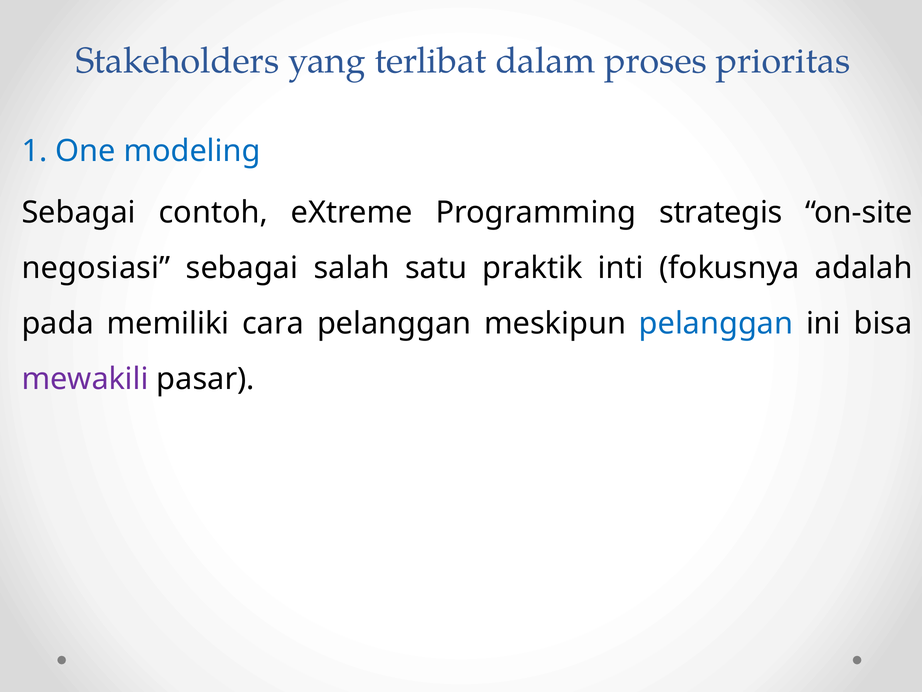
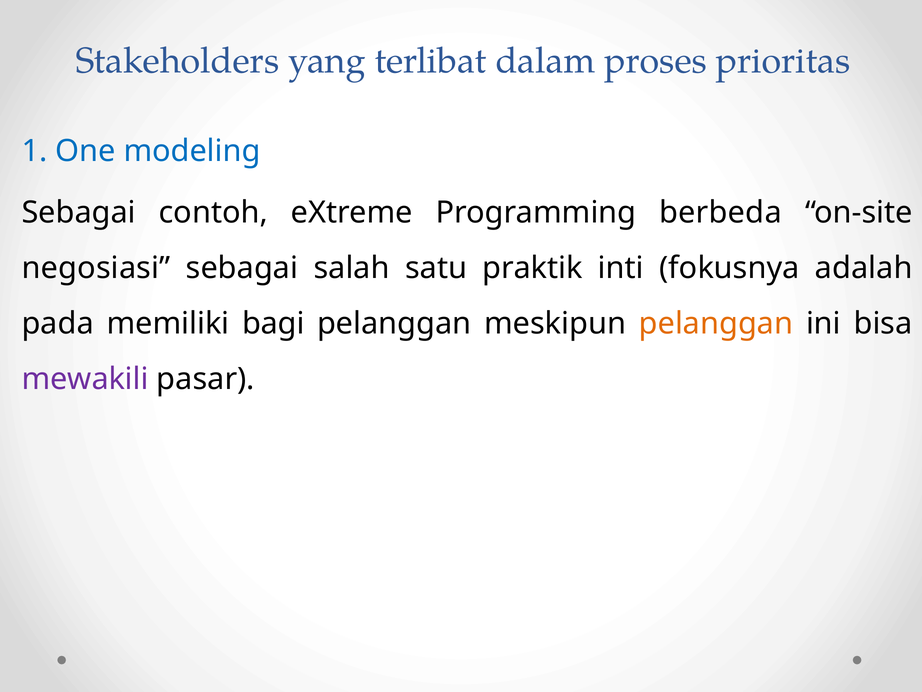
strategis: strategis -> berbeda
cara: cara -> bagi
pelanggan at (716, 323) colour: blue -> orange
